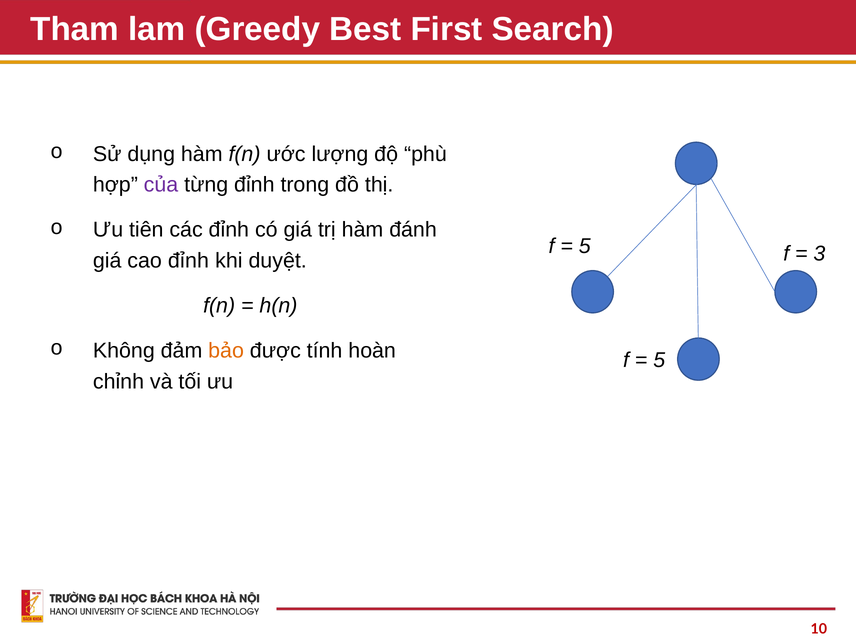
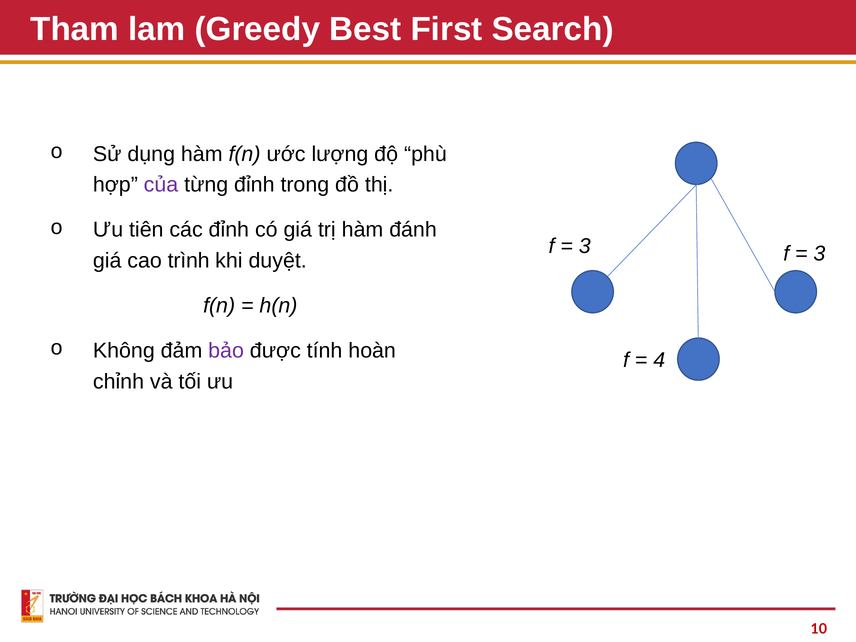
5 at (585, 246): 5 -> 3
cao đỉnh: đỉnh -> trình
bảo colour: orange -> purple
5 at (659, 360): 5 -> 4
